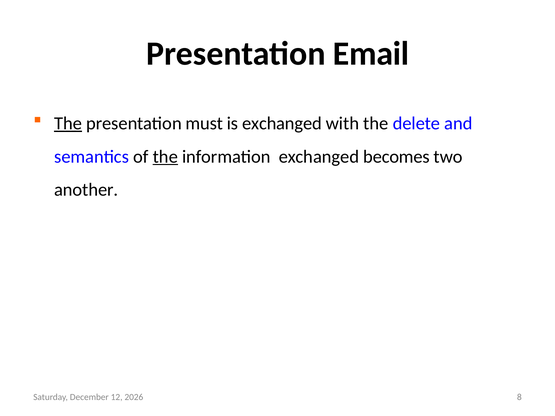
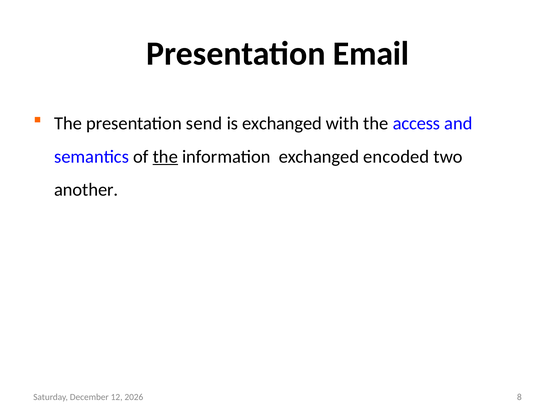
The at (68, 123) underline: present -> none
must: must -> send
delete: delete -> access
becomes: becomes -> encoded
